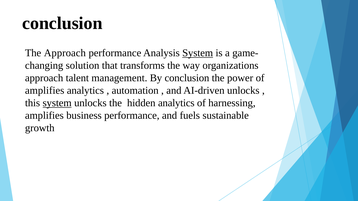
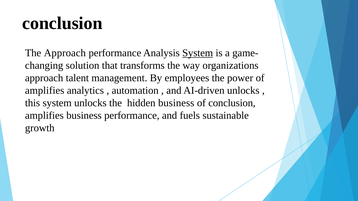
By conclusion: conclusion -> employees
system at (57, 103) underline: present -> none
hidden analytics: analytics -> business
of harnessing: harnessing -> conclusion
